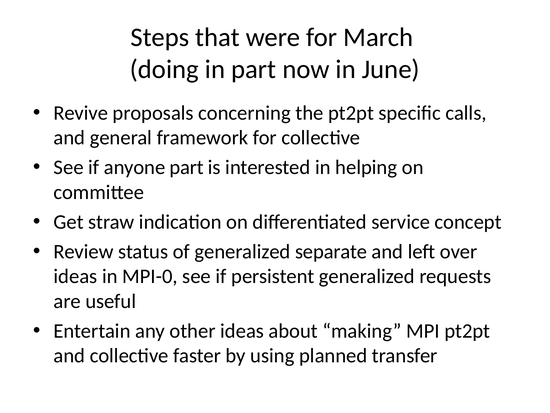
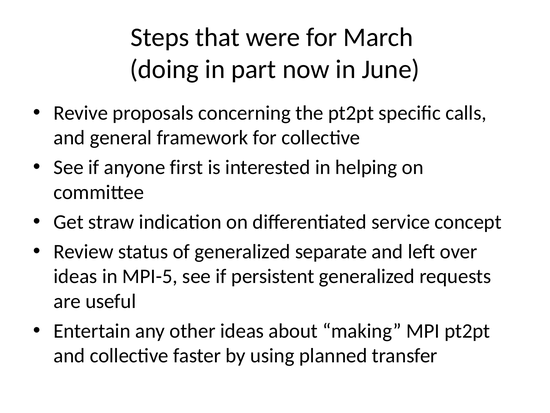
anyone part: part -> first
MPI-0: MPI-0 -> MPI-5
